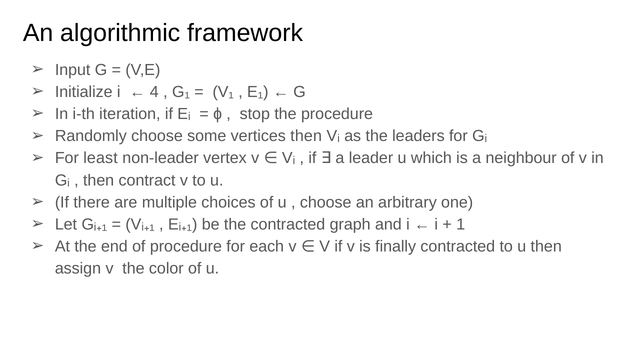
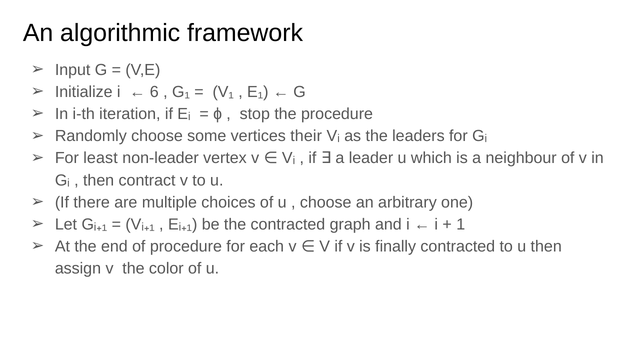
4: 4 -> 6
vertices then: then -> their
